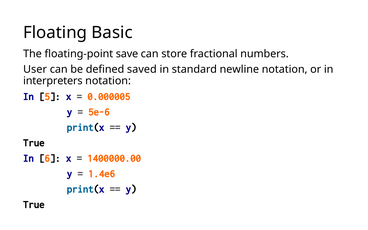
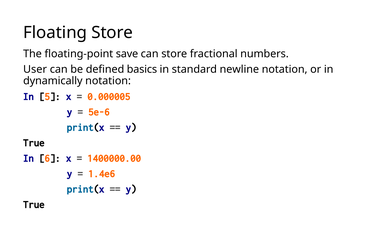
Floating Basic: Basic -> Store
saved: saved -> basics
interpreters: interpreters -> dynamically
